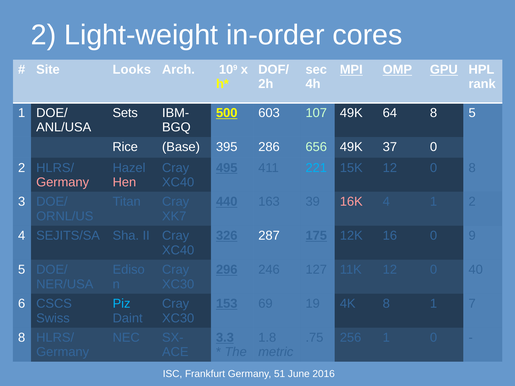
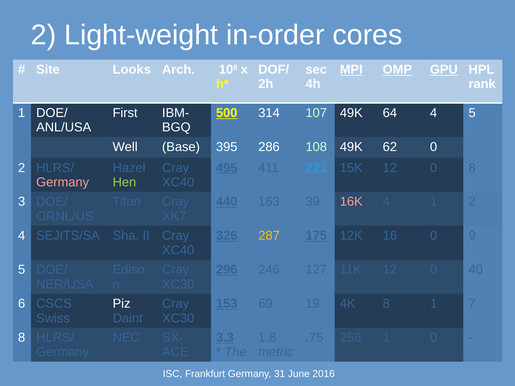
Sets: Sets -> First
603: 603 -> 314
64 8: 8 -> 4
Rice: Rice -> Well
656: 656 -> 108
37: 37 -> 62
Hen colour: pink -> light green
287 colour: white -> yellow
Piz colour: light blue -> white
51: 51 -> 31
